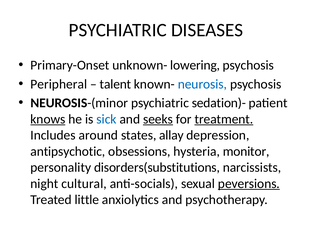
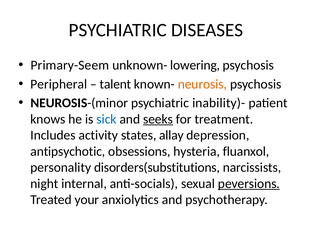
Primary-Onset: Primary-Onset -> Primary-Seem
neurosis colour: blue -> orange
sedation)-: sedation)- -> inability)-
knows underline: present -> none
treatment underline: present -> none
around: around -> activity
monitor: monitor -> fluanxol
cultural: cultural -> internal
little: little -> your
